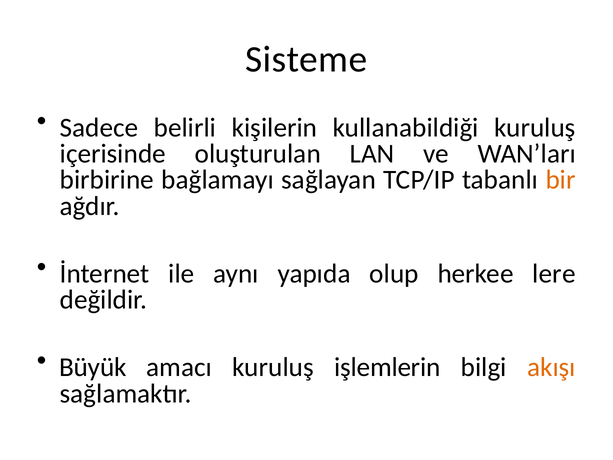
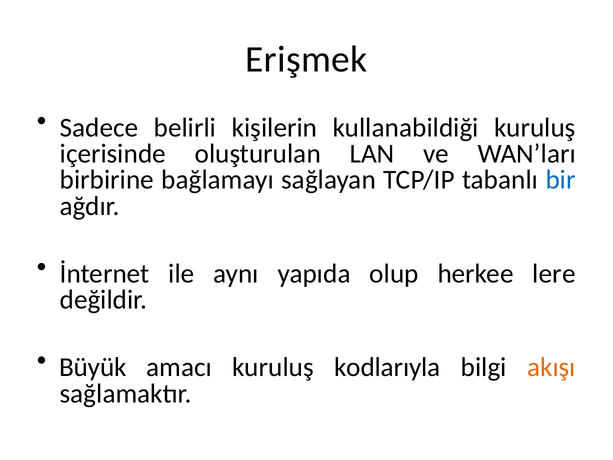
Sisteme: Sisteme -> Erişmek
bir colour: orange -> blue
işlemlerin: işlemlerin -> kodlarıyla
